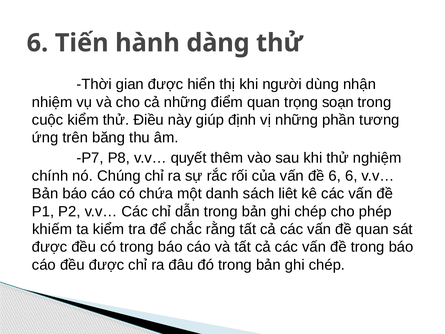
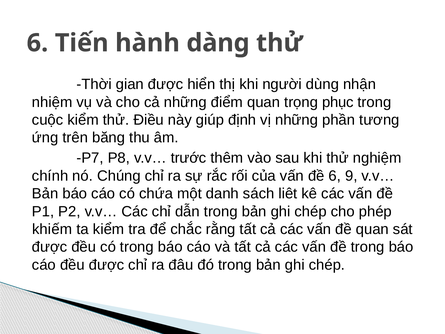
soạn: soạn -> phục
quyết: quyết -> trước
6 6: 6 -> 9
